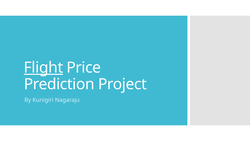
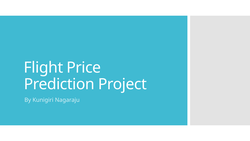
Flight underline: present -> none
